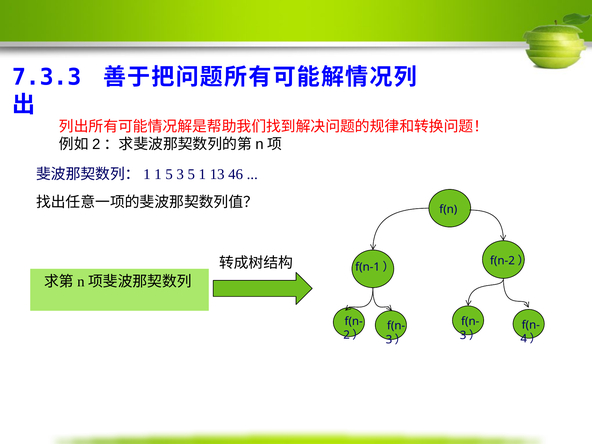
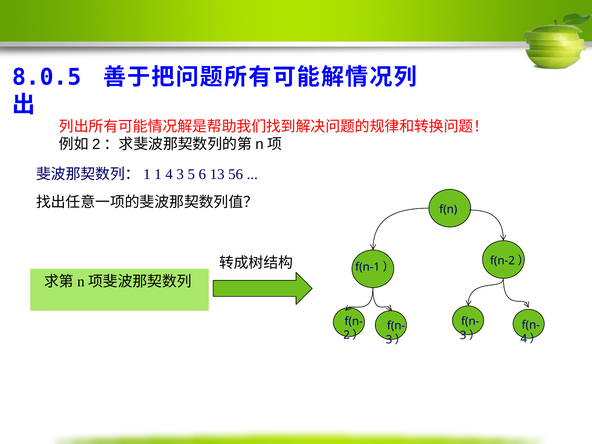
7.3.3: 7.3.3 -> 8.0.5
1 5: 5 -> 4
5 1: 1 -> 6
46: 46 -> 56
